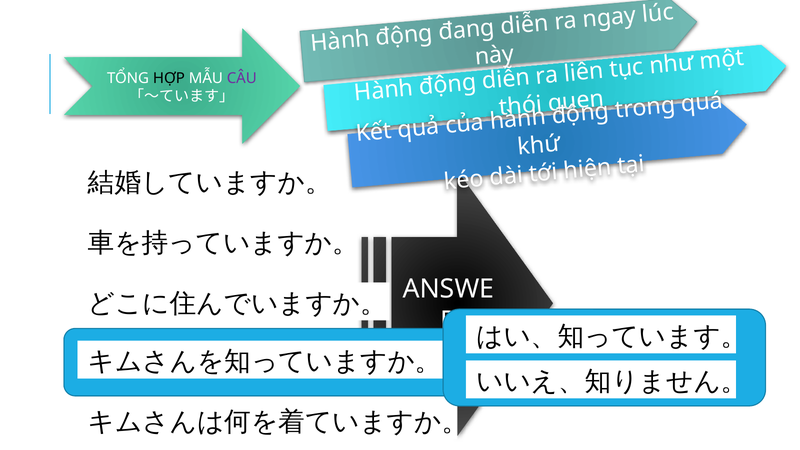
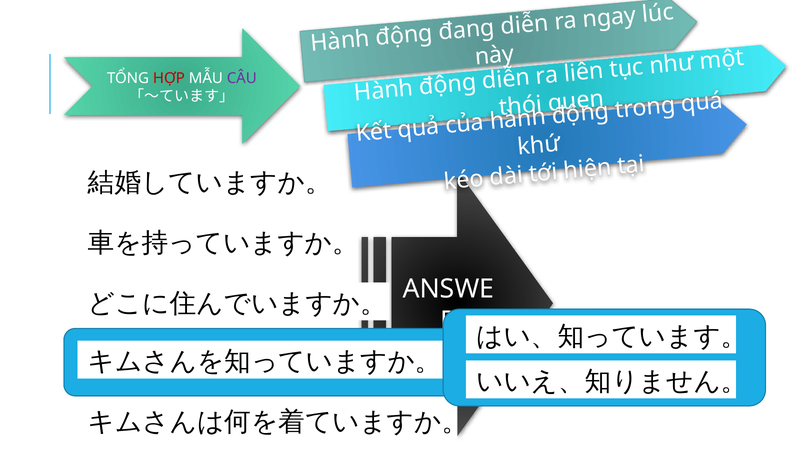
HỢP colour: black -> red
